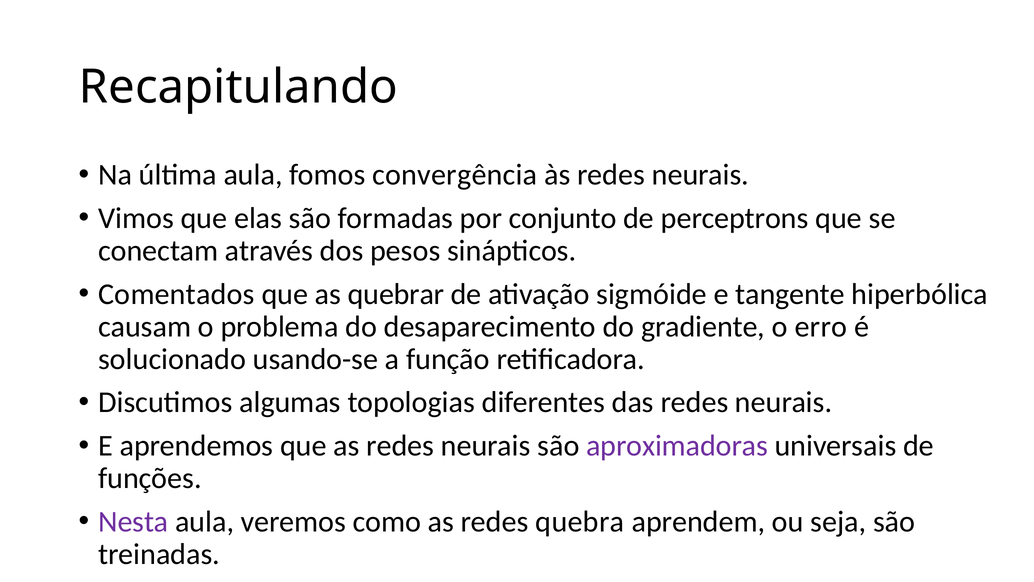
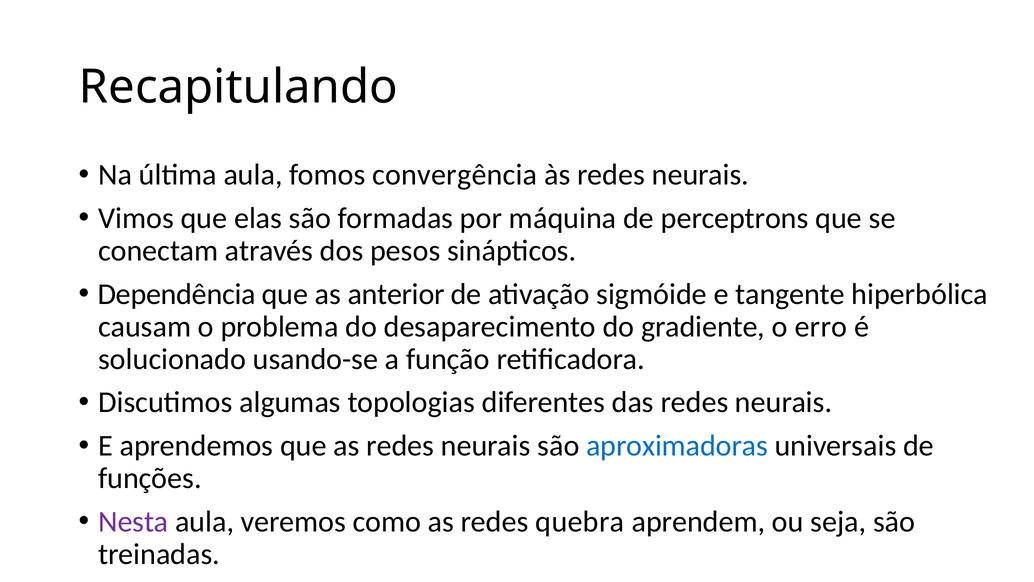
conjunto: conjunto -> máquina
Comentados: Comentados -> Dependência
quebrar: quebrar -> anterior
aproximadoras colour: purple -> blue
